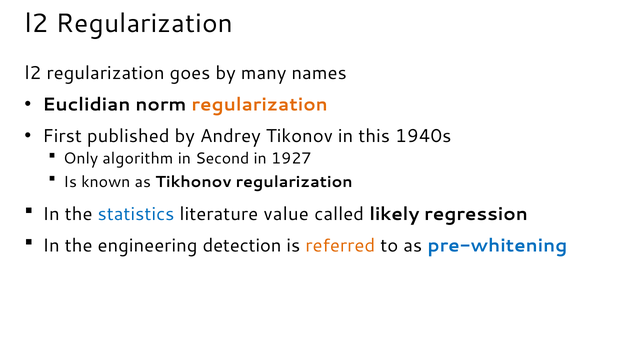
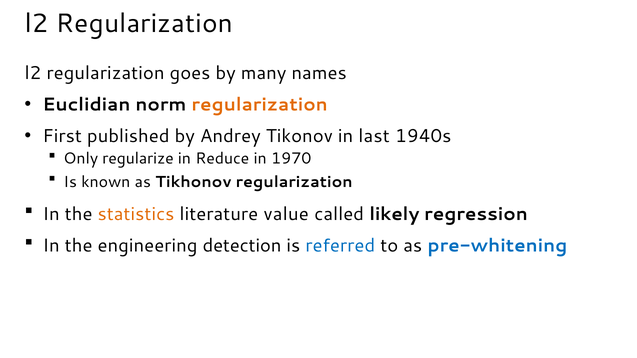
this: this -> last
algorithm: algorithm -> regularize
Second: Second -> Reduce
1927: 1927 -> 1970
statistics colour: blue -> orange
referred colour: orange -> blue
